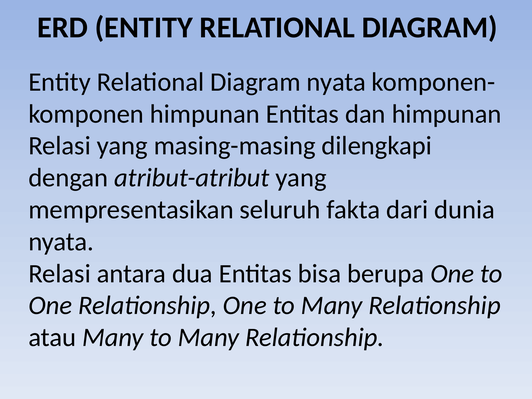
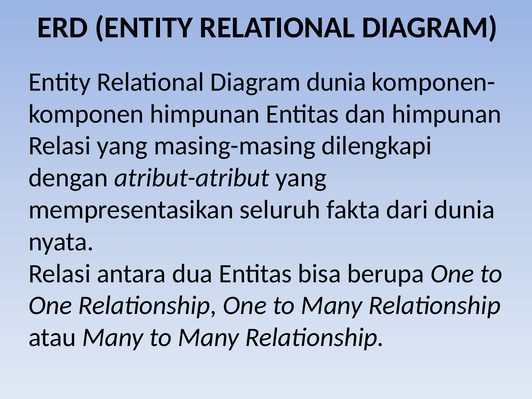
Diagram nyata: nyata -> dunia
